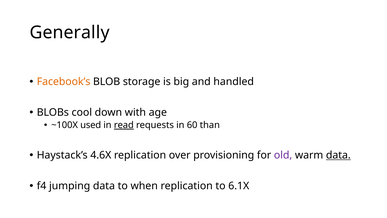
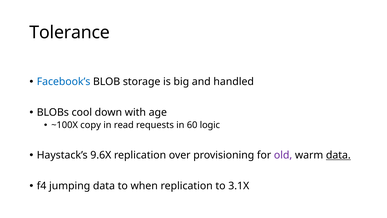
Generally: Generally -> Tolerance
Facebook’s colour: orange -> blue
used: used -> copy
read underline: present -> none
than: than -> logic
4.6X: 4.6X -> 9.6X
6.1X: 6.1X -> 3.1X
